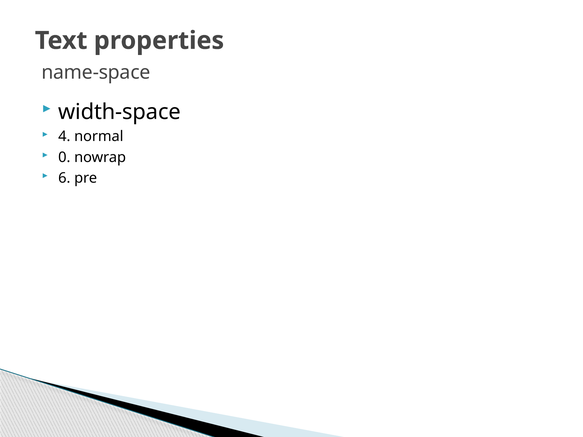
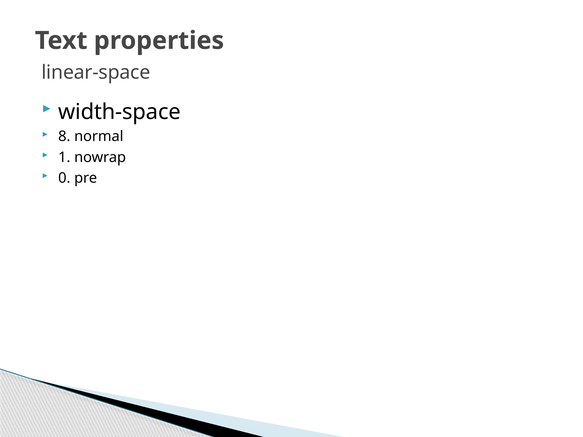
name-space: name-space -> linear-space
4: 4 -> 8
0: 0 -> 1
6: 6 -> 0
